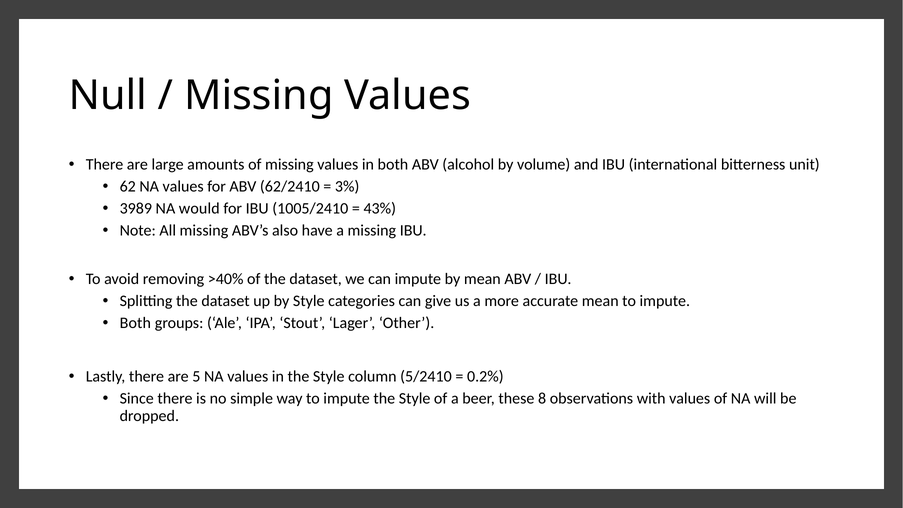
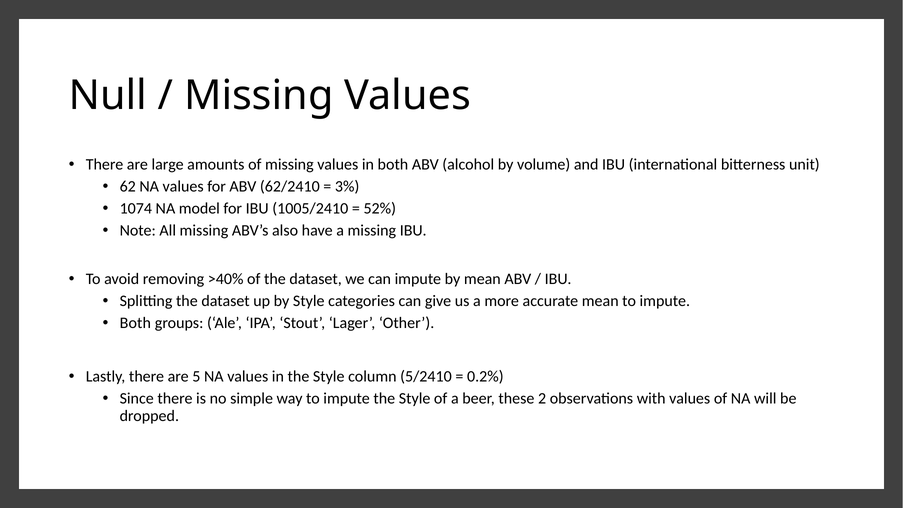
3989: 3989 -> 1074
would: would -> model
43%: 43% -> 52%
8: 8 -> 2
